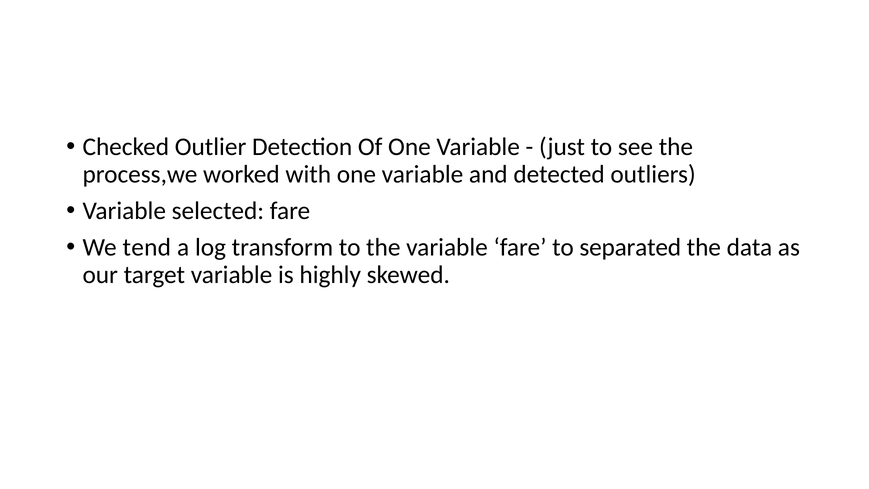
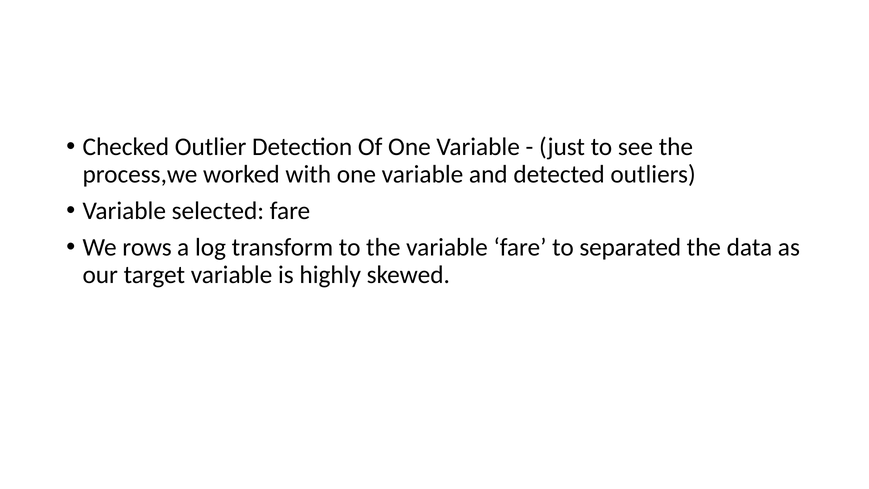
tend: tend -> rows
